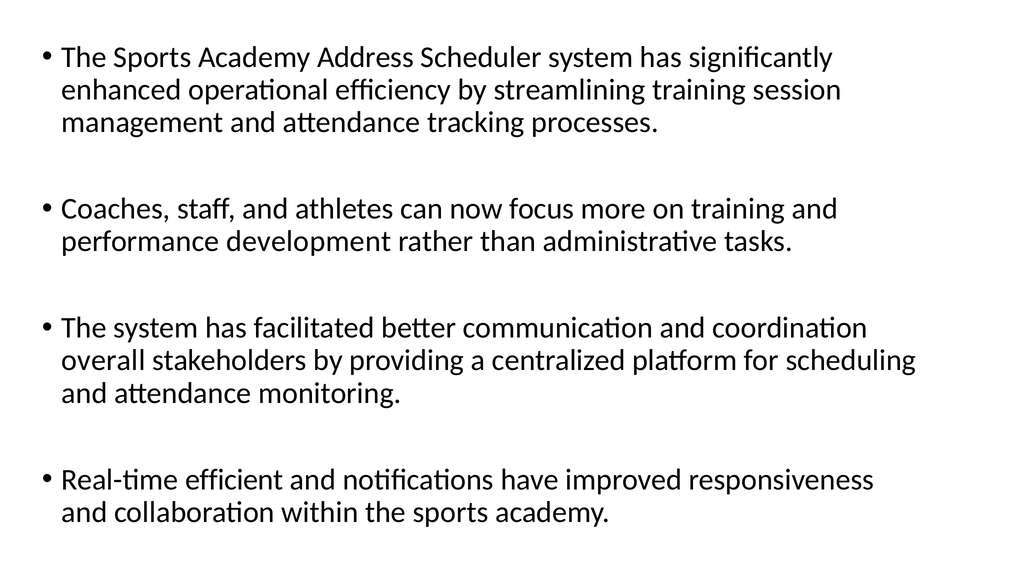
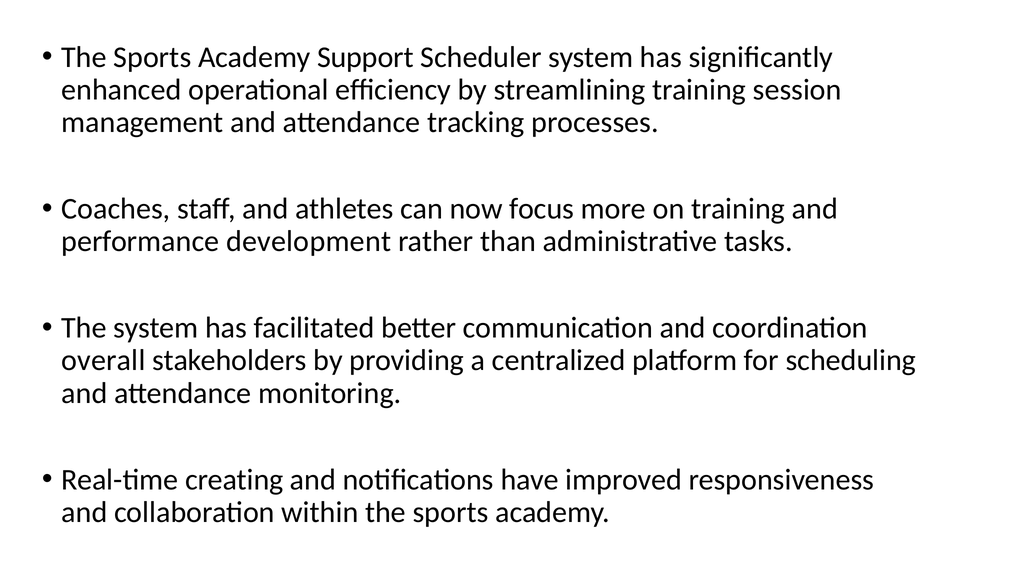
Address: Address -> Support
efficient: efficient -> creating
